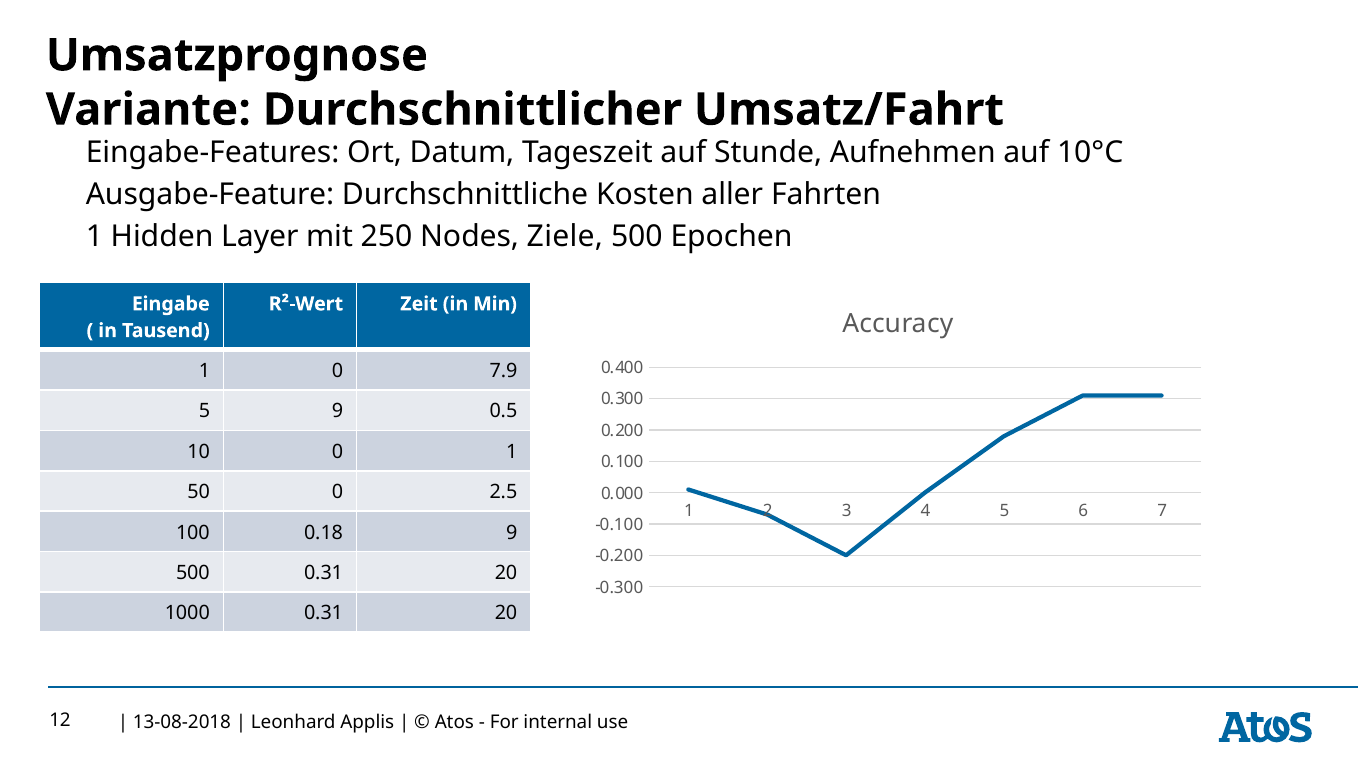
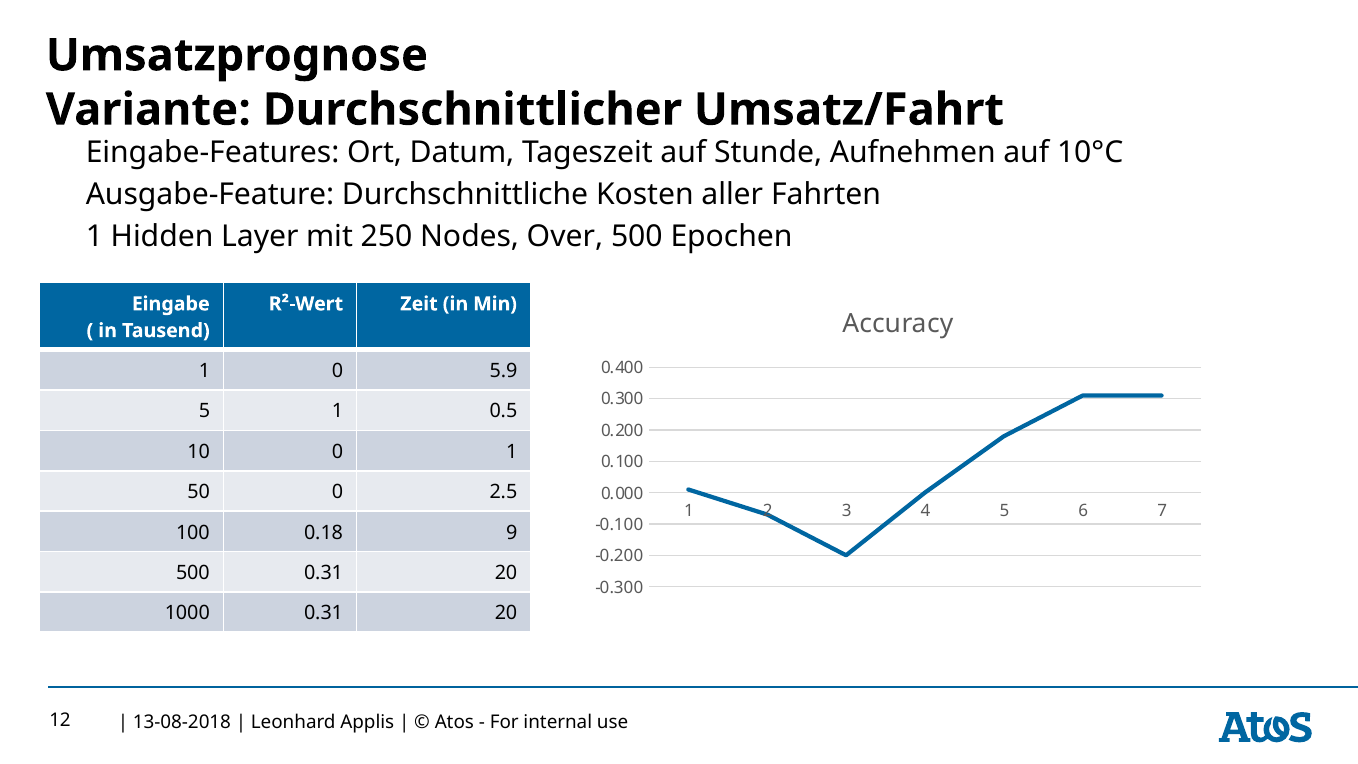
Ziele: Ziele -> Over
7.9: 7.9 -> 5.9
5 9: 9 -> 1
